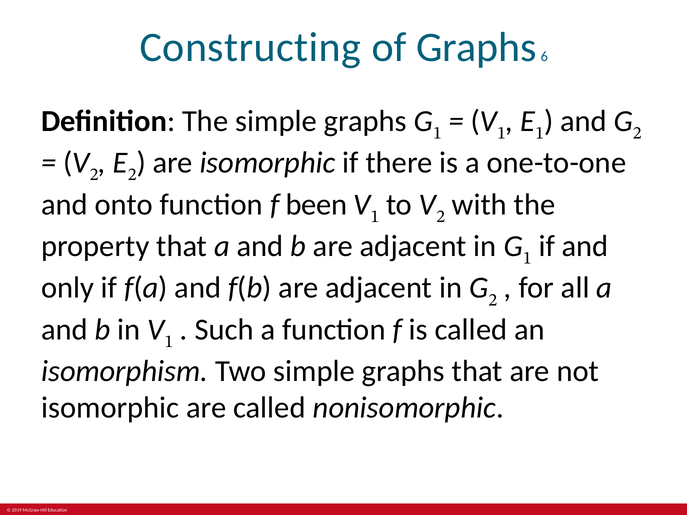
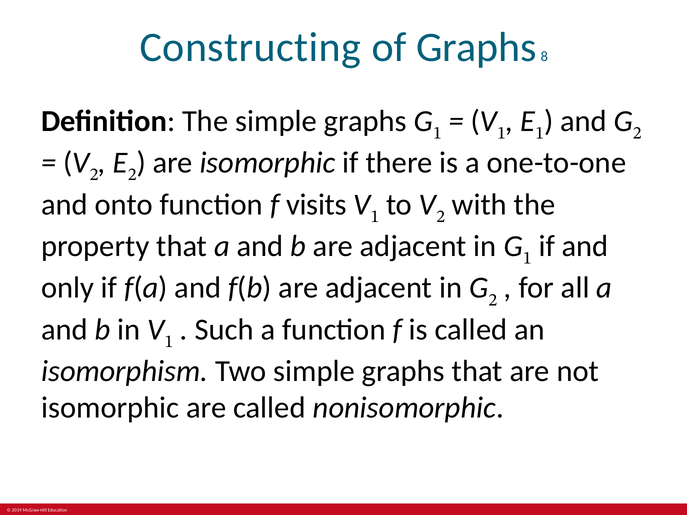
6: 6 -> 8
been: been -> visits
